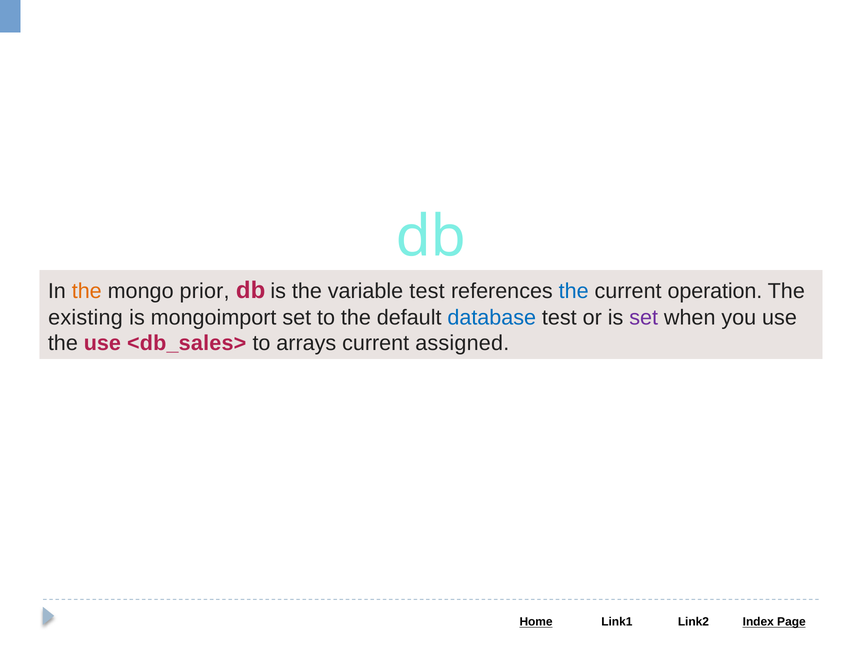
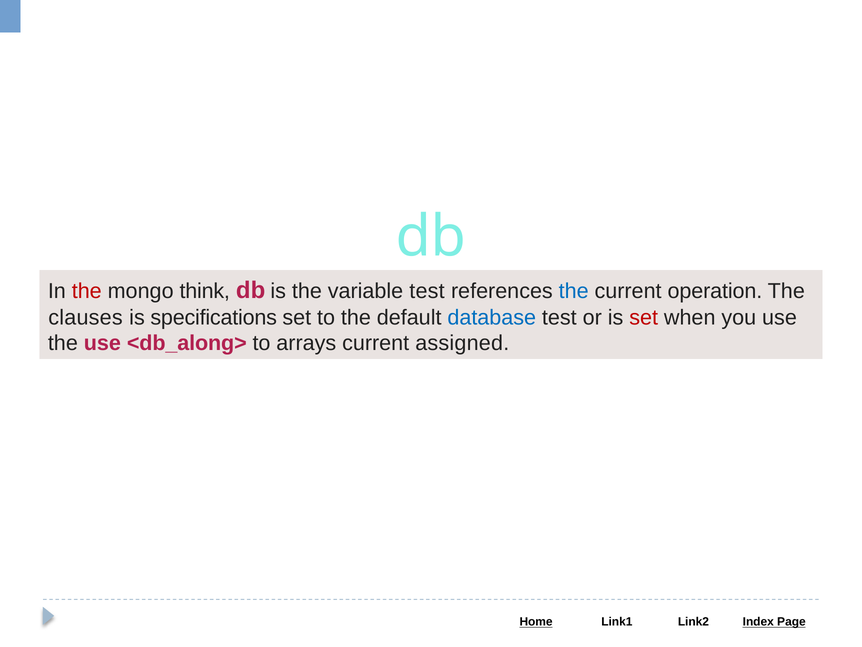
the at (87, 291) colour: orange -> red
prior: prior -> think
existing: existing -> clauses
mongoimport: mongoimport -> specifications
set at (644, 317) colour: purple -> red
<db_sales>: <db_sales> -> <db_along>
